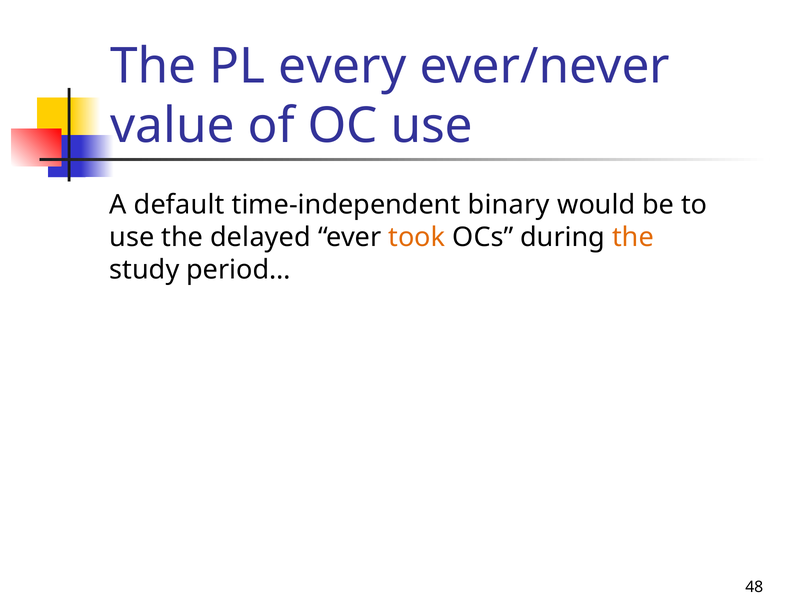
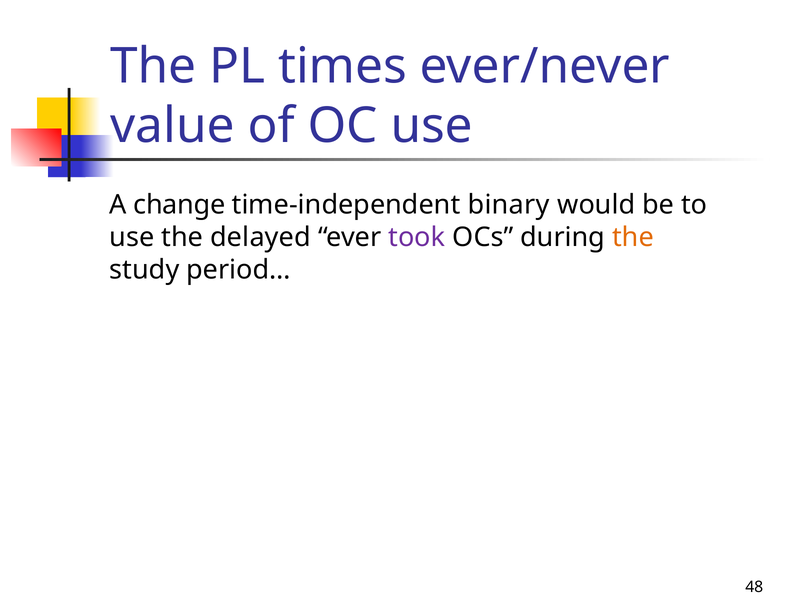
every: every -> times
default: default -> change
took colour: orange -> purple
